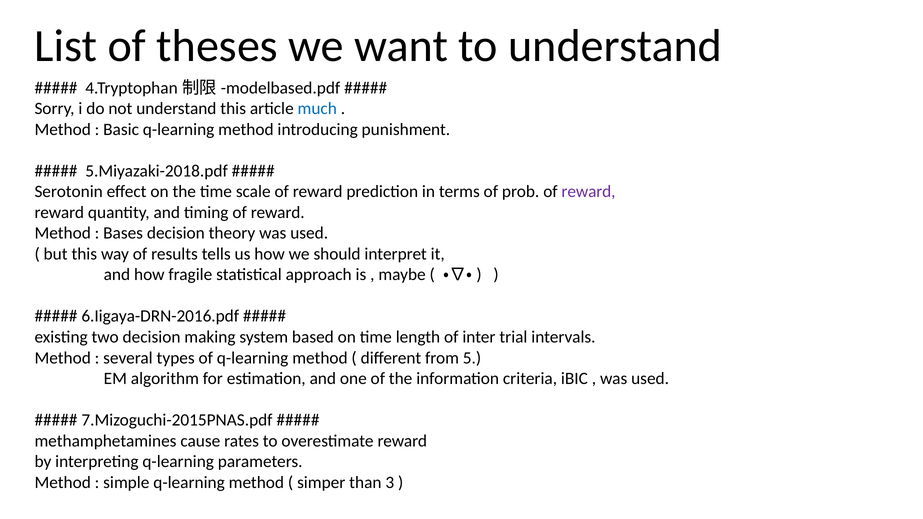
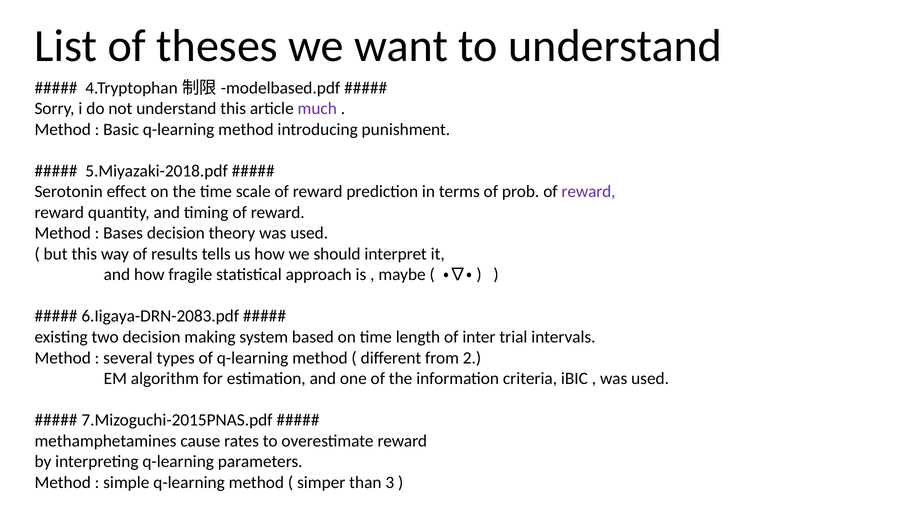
much colour: blue -> purple
6.Iigaya-DRN-2016.pdf: 6.Iigaya-DRN-2016.pdf -> 6.Iigaya-DRN-2083.pdf
5: 5 -> 2
